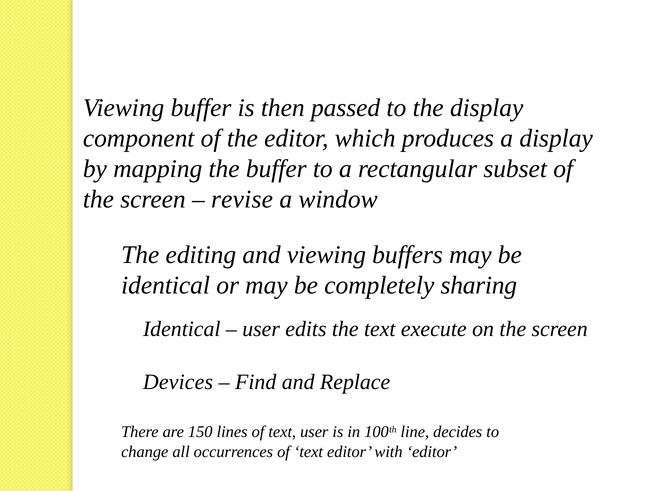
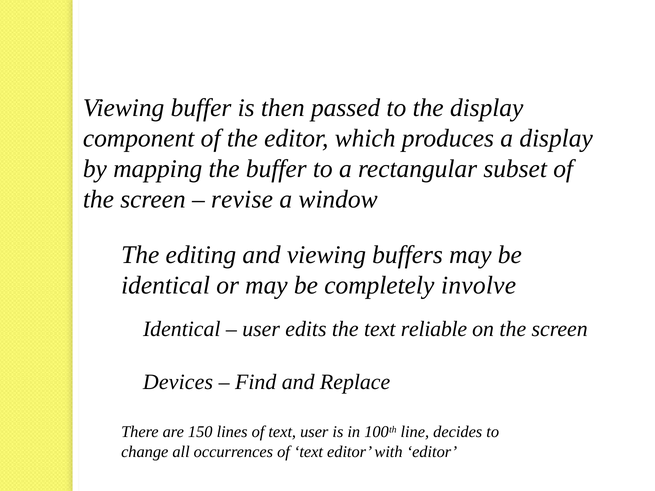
sharing: sharing -> involve
execute: execute -> reliable
